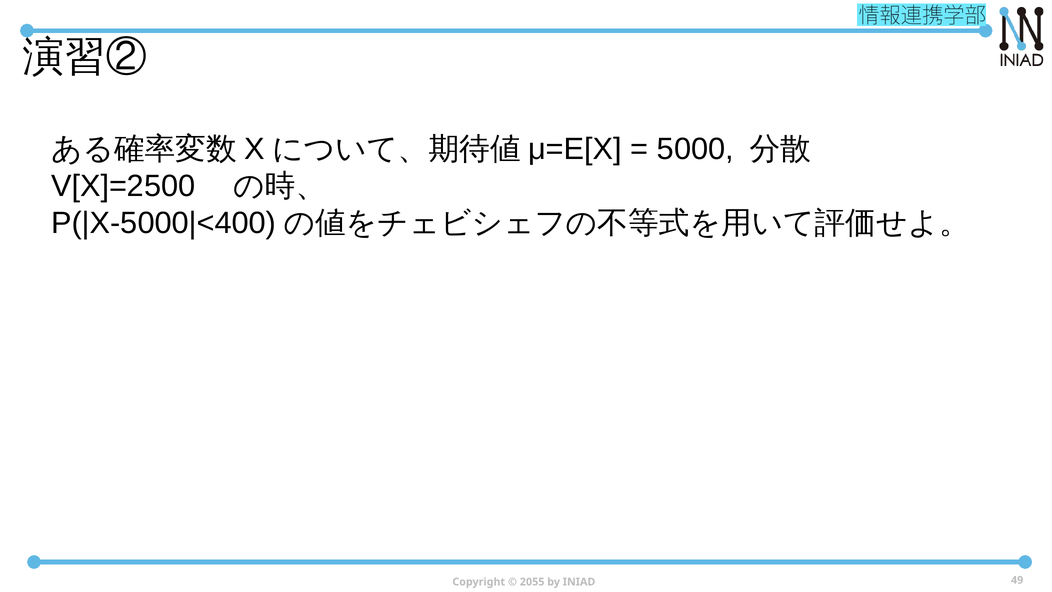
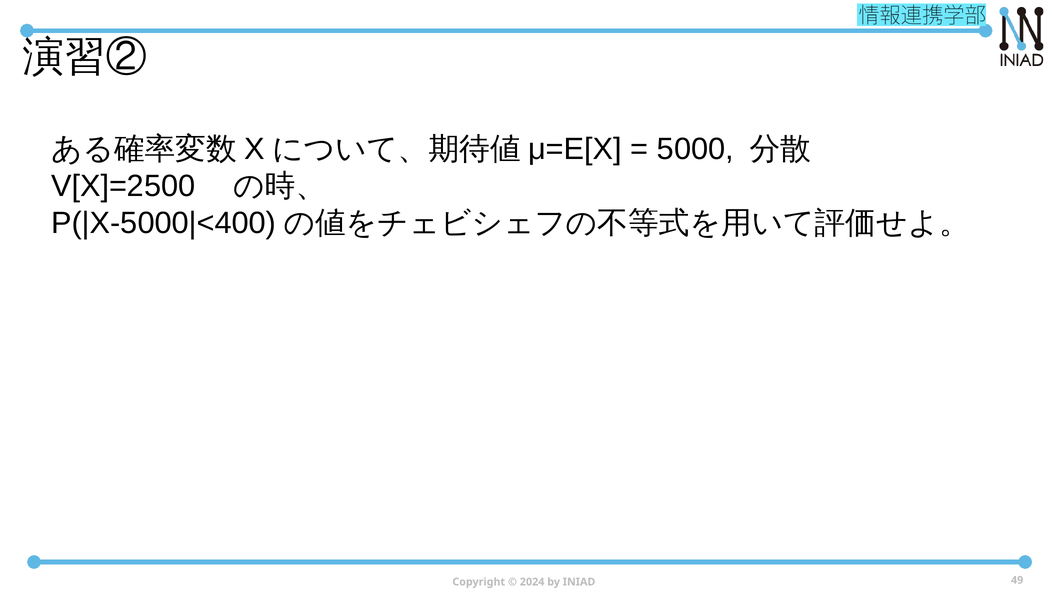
2055: 2055 -> 2024
